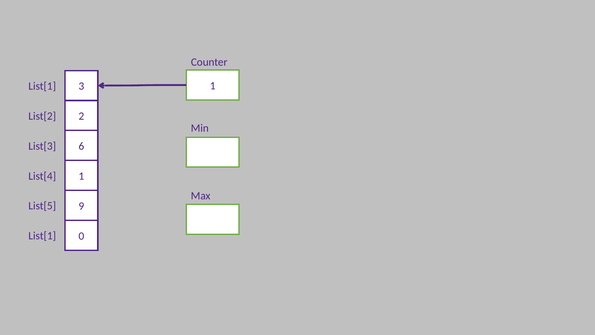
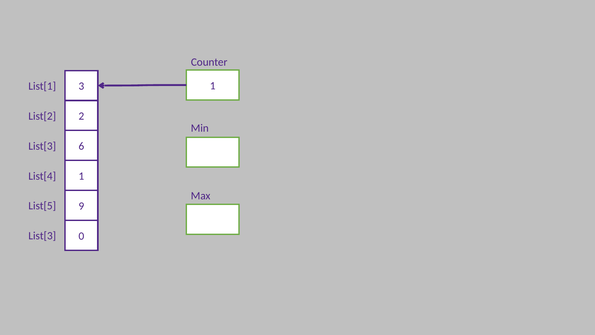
List[1 at (42, 236): List[1 -> List[3
